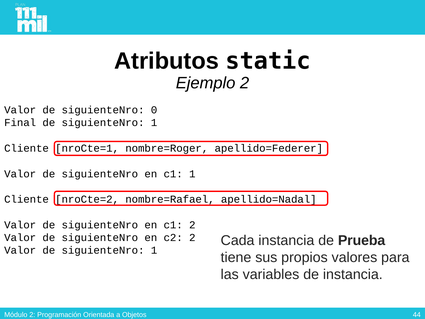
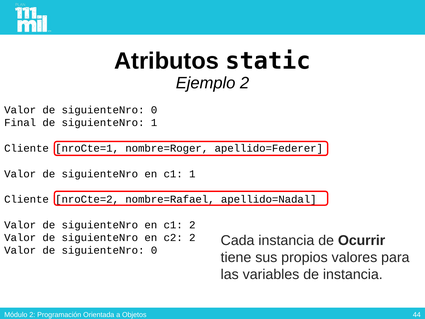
Prueba: Prueba -> Ocurrir
1 at (154, 250): 1 -> 0
